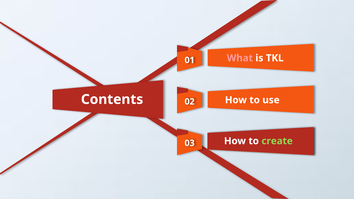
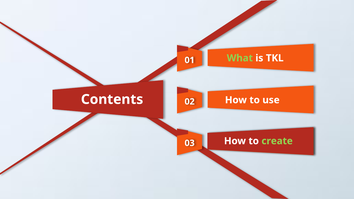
What colour: pink -> light green
